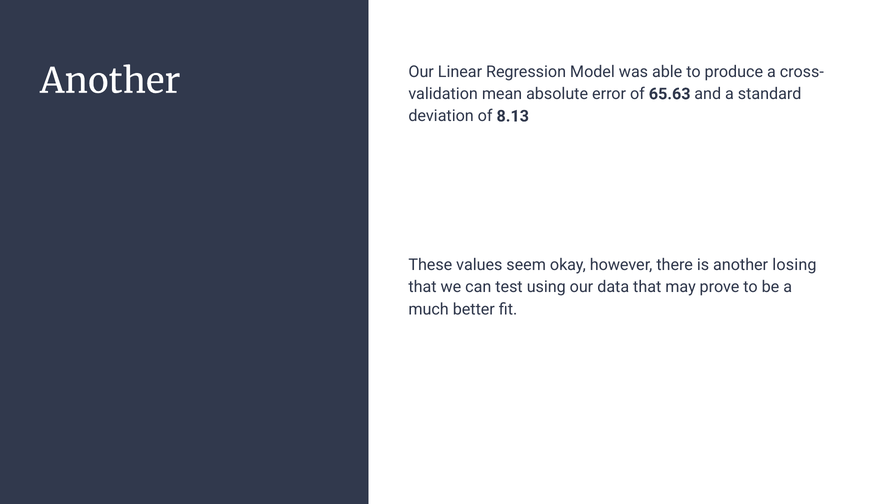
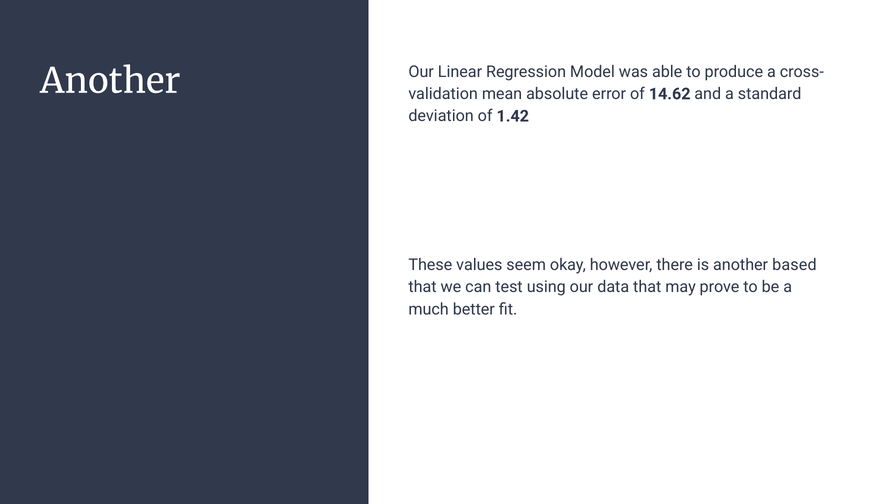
65.63: 65.63 -> 14.62
8.13: 8.13 -> 1.42
losing: losing -> based
